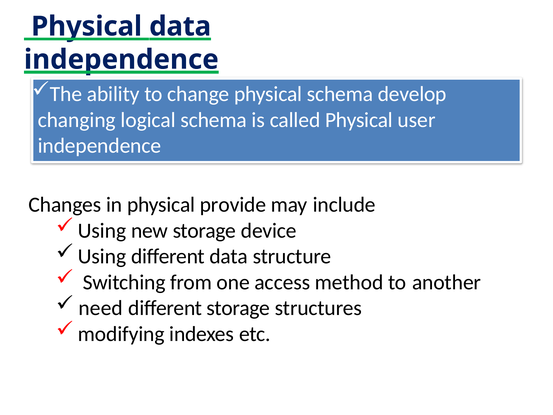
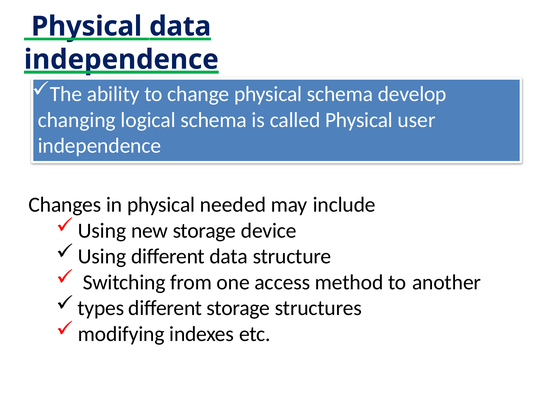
provide: provide -> needed
need: need -> types
